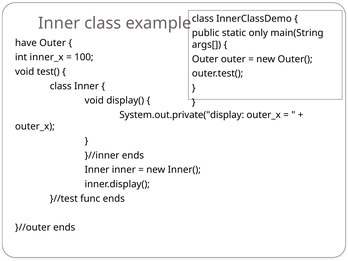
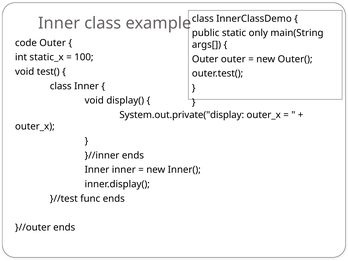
have: have -> code
inner_x: inner_x -> static_x
